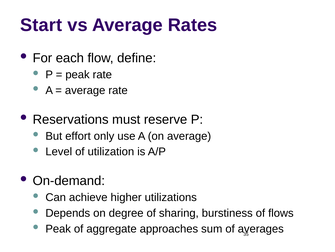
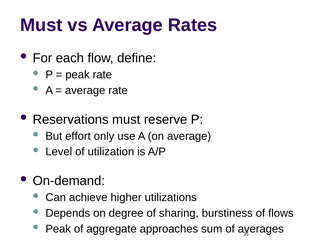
Start at (41, 25): Start -> Must
